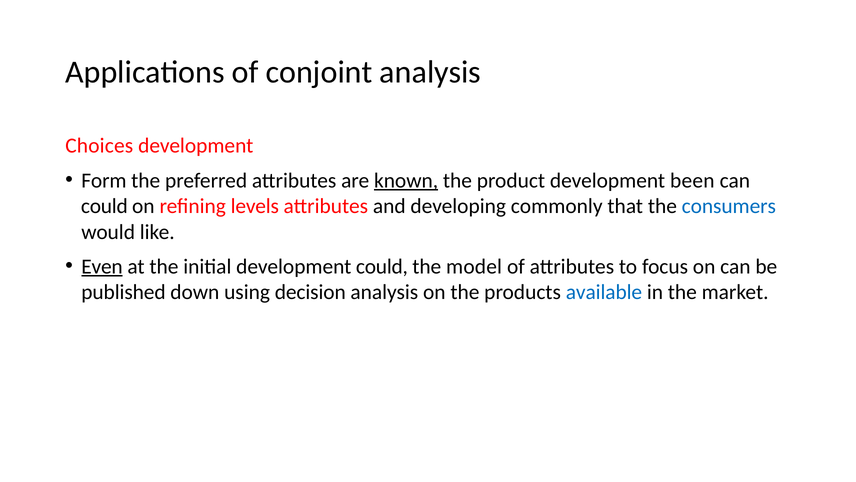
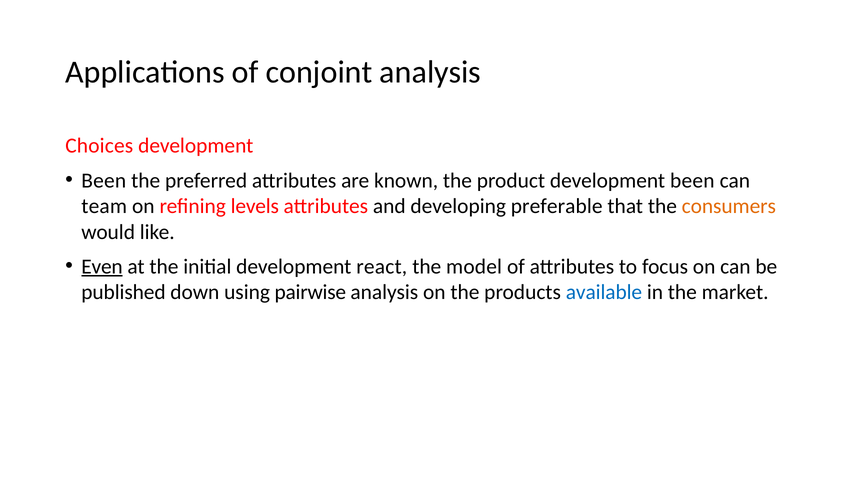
Form at (104, 180): Form -> Been
known underline: present -> none
could at (104, 206): could -> team
commonly: commonly -> preferable
consumers colour: blue -> orange
development could: could -> react
decision: decision -> pairwise
